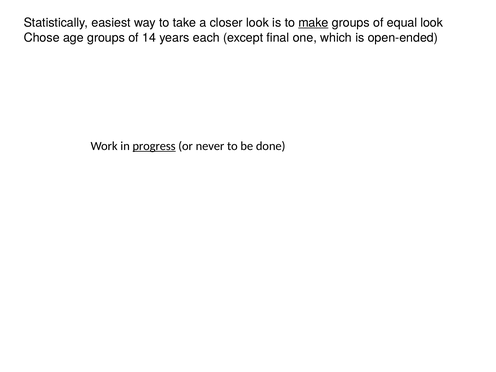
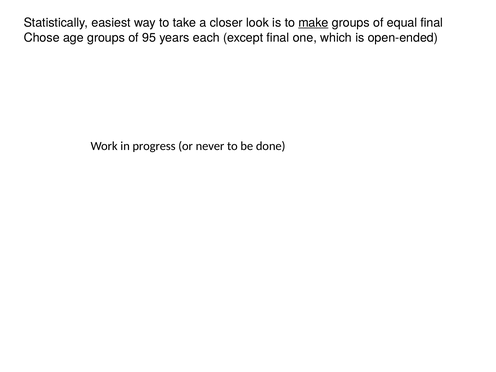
equal look: look -> final
14: 14 -> 95
progress underline: present -> none
